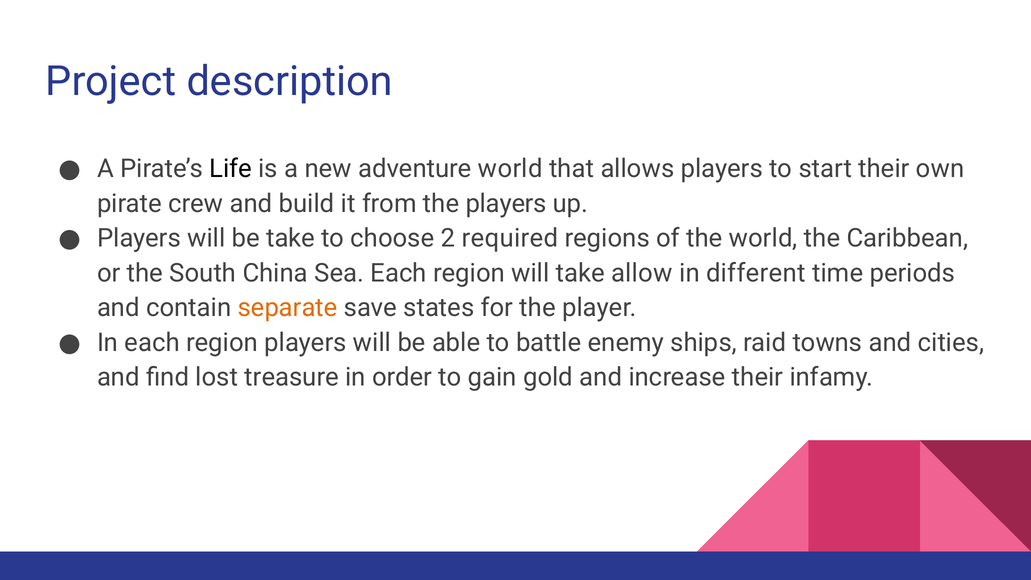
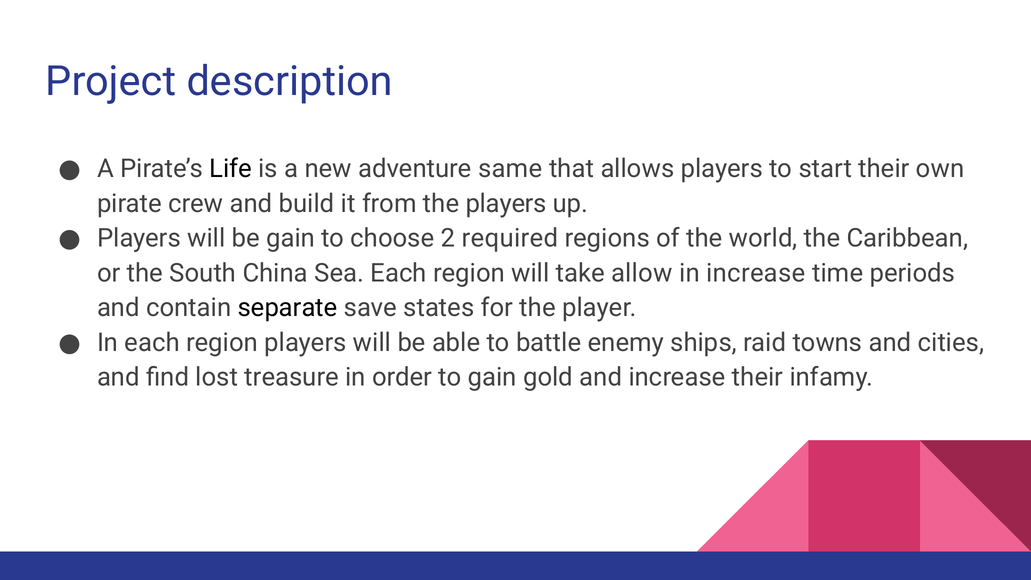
adventure world: world -> same
be take: take -> gain
in different: different -> increase
separate colour: orange -> black
